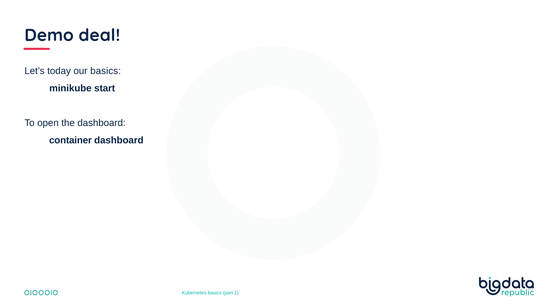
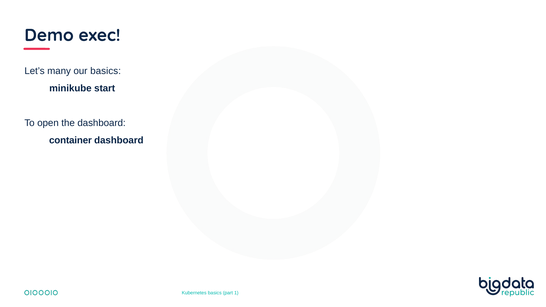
deal: deal -> exec
today: today -> many
